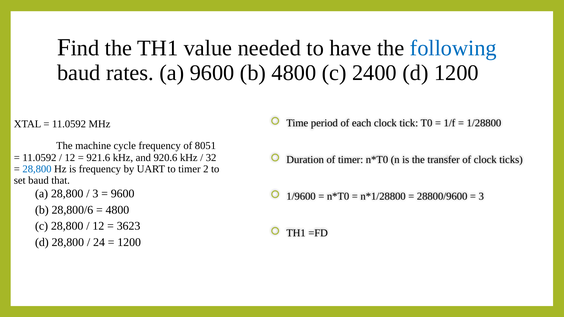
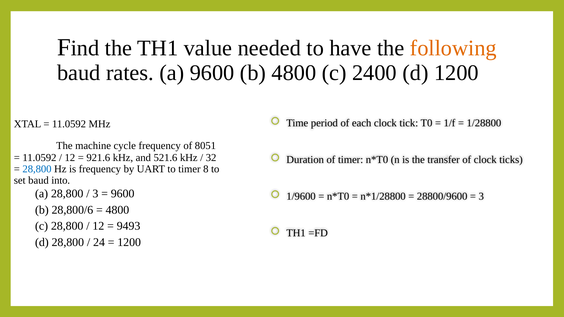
following colour: blue -> orange
920.6: 920.6 -> 521.6
2: 2 -> 8
that: that -> into
3623: 3623 -> 9493
